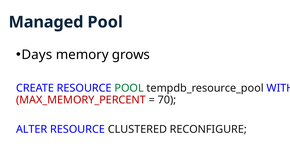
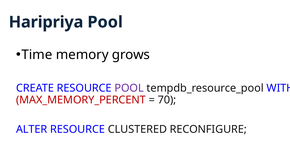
Managed: Managed -> Haripriya
Days: Days -> Time
POOL at (129, 88) colour: green -> purple
